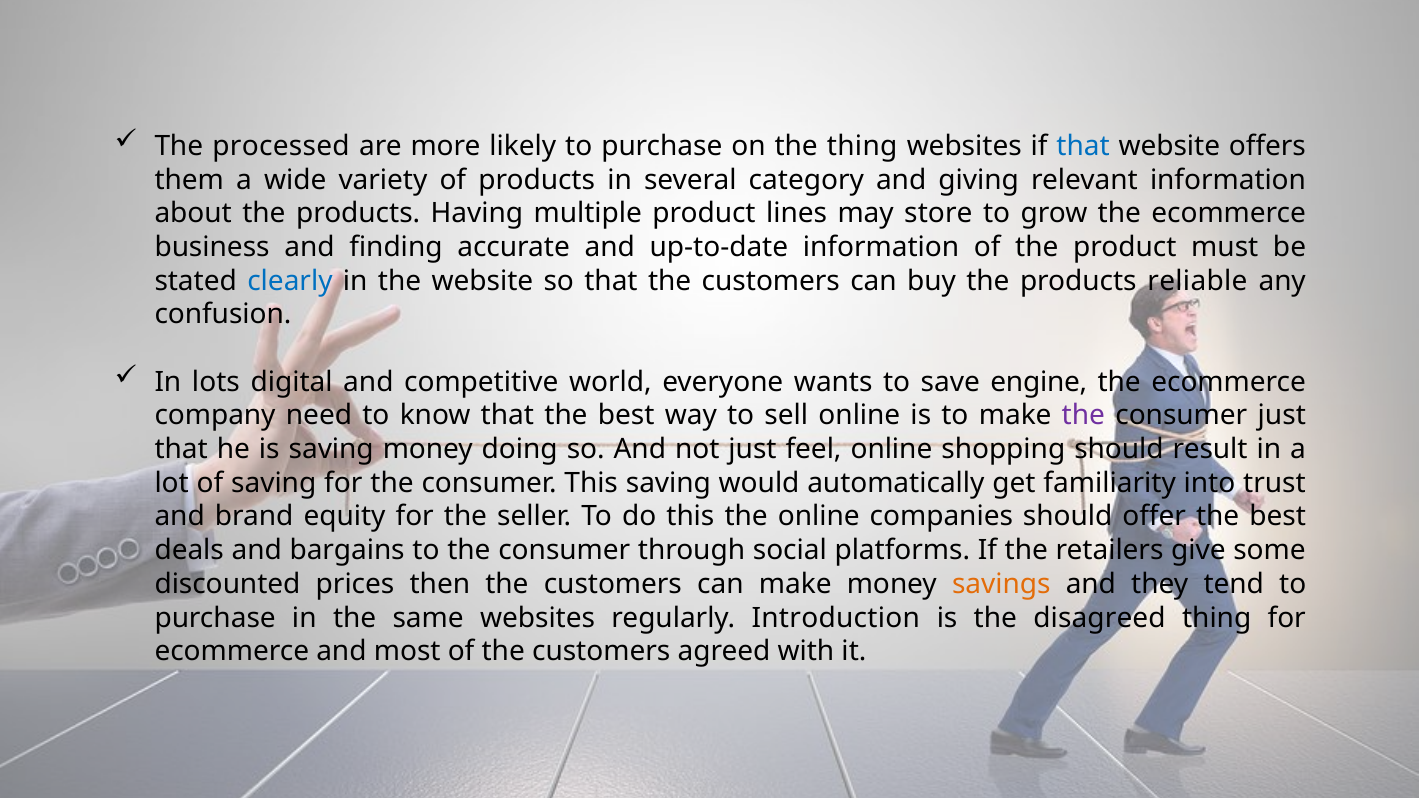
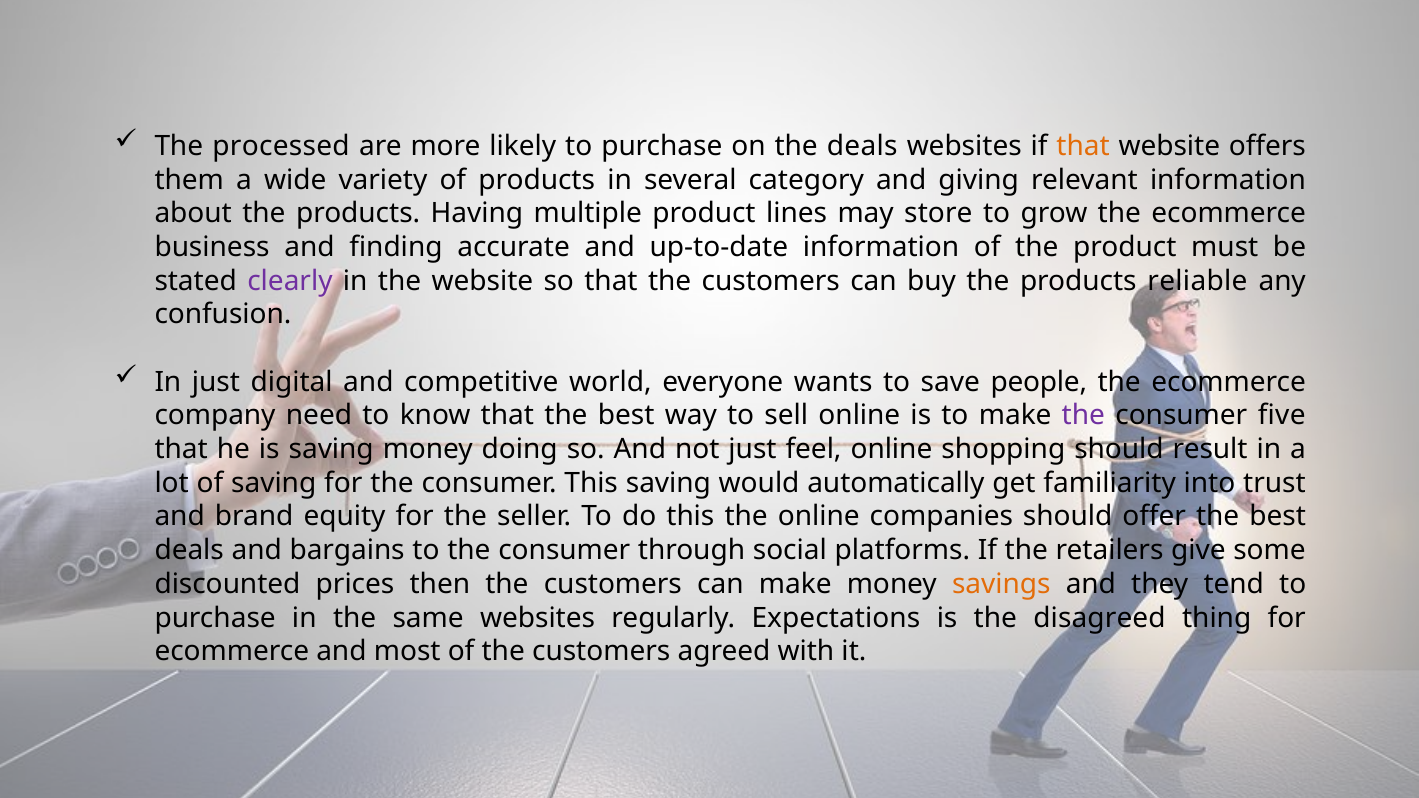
the thing: thing -> deals
that at (1083, 146) colour: blue -> orange
clearly colour: blue -> purple
In lots: lots -> just
engine: engine -> people
consumer just: just -> five
Introduction: Introduction -> Expectations
